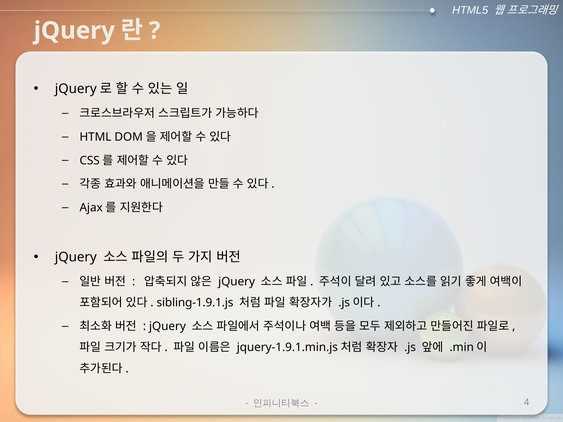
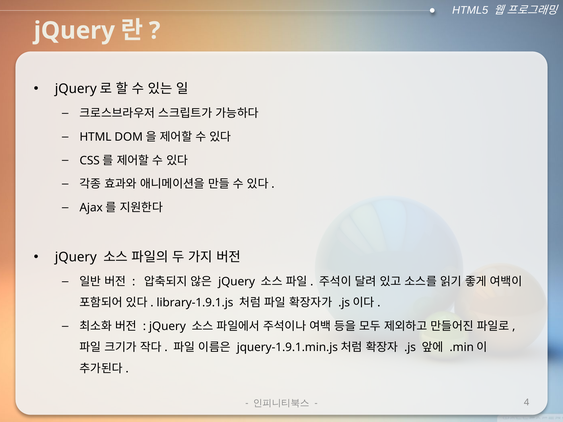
sibling-1.9.1.js: sibling-1.9.1.js -> library-1.9.1.js
